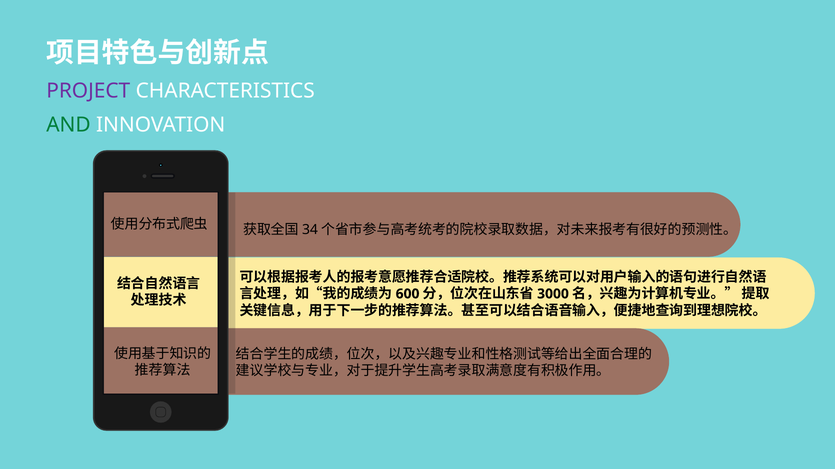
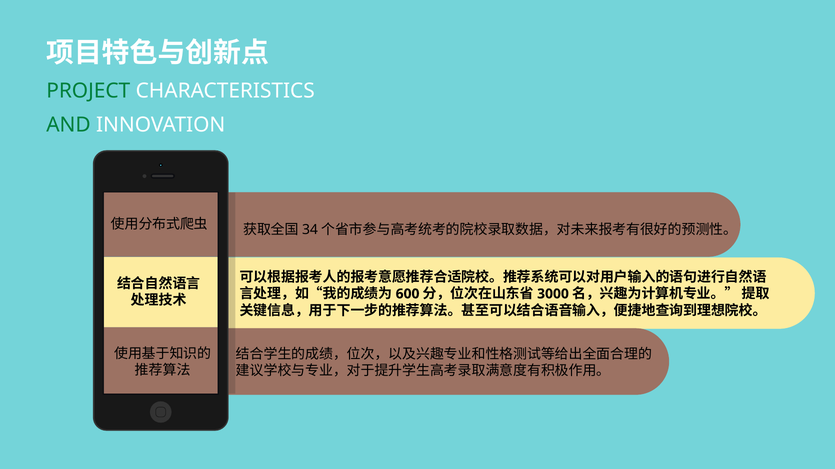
PROJECT colour: purple -> green
